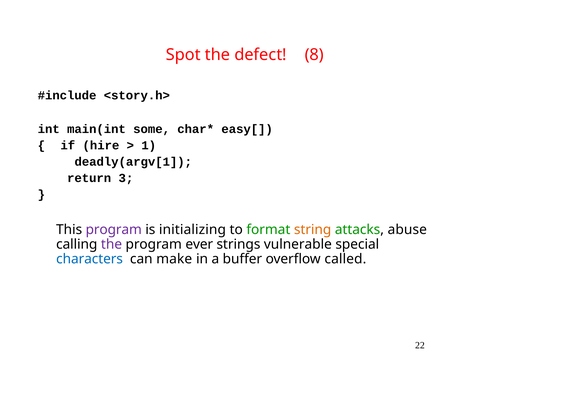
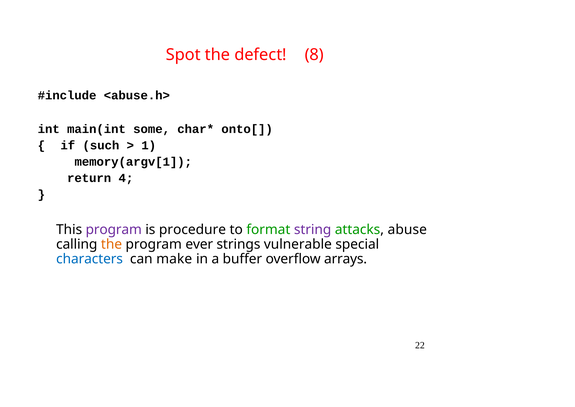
<story.h>: <story.h> -> <abuse.h>
easy[: easy[ -> onto[
hire: hire -> such
deadly(argv[1: deadly(argv[1 -> memory(argv[1
3: 3 -> 4
initializing: initializing -> procedure
string colour: orange -> purple
the at (112, 244) colour: purple -> orange
called: called -> arrays
